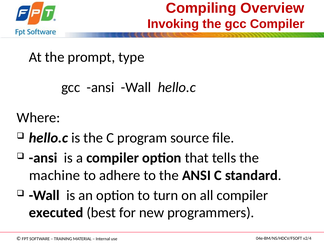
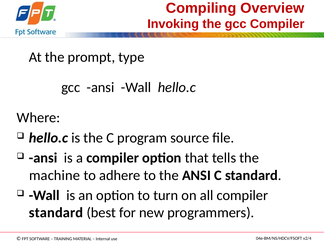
executed at (56, 213): executed -> standard
